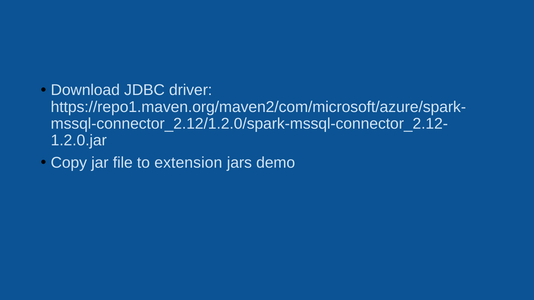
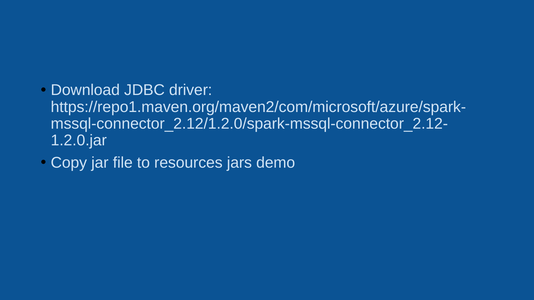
extension: extension -> resources
